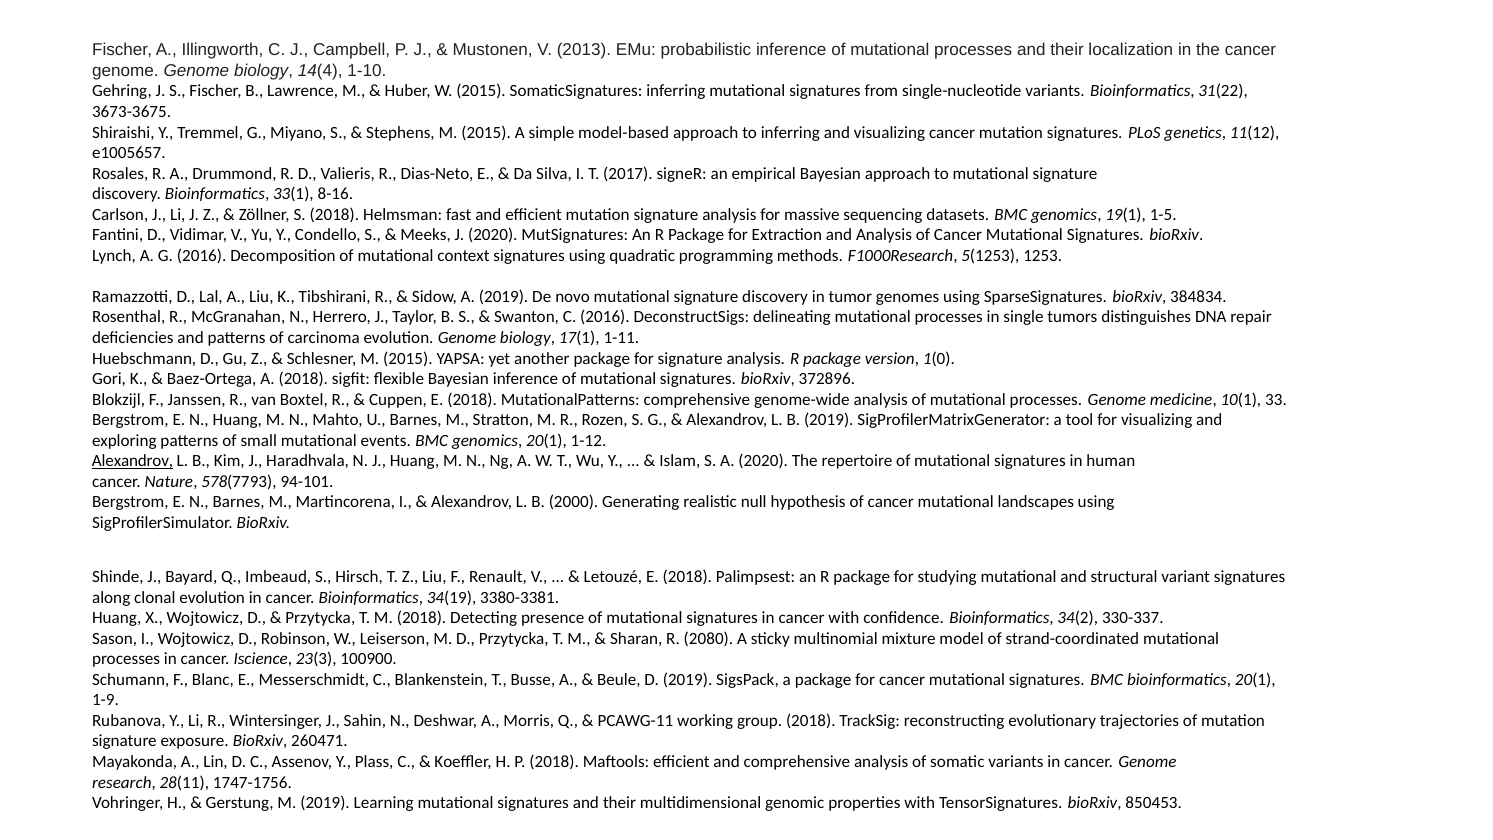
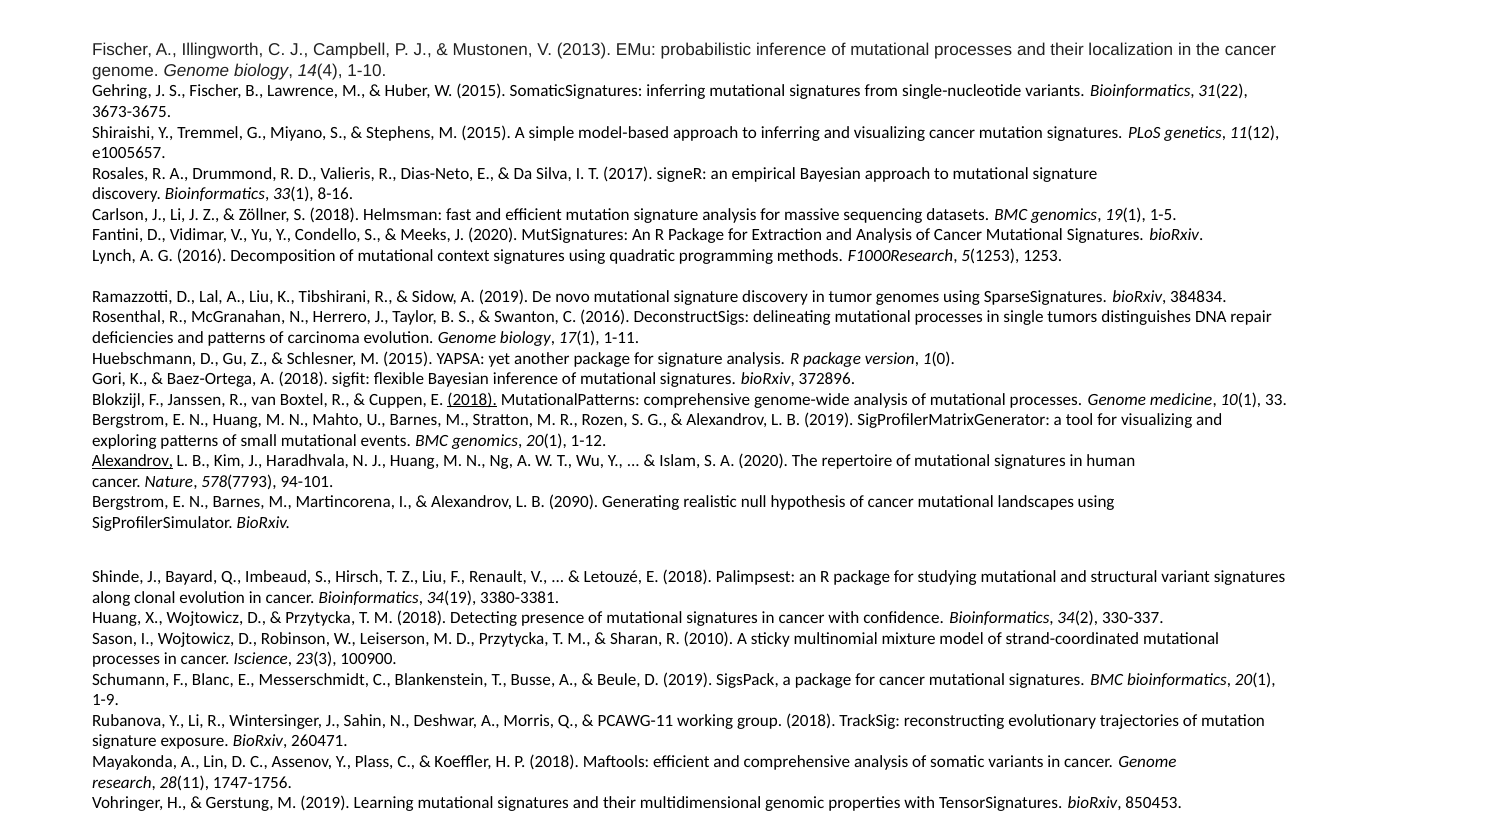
2018 at (472, 399) underline: none -> present
2000: 2000 -> 2090
2080: 2080 -> 2010
